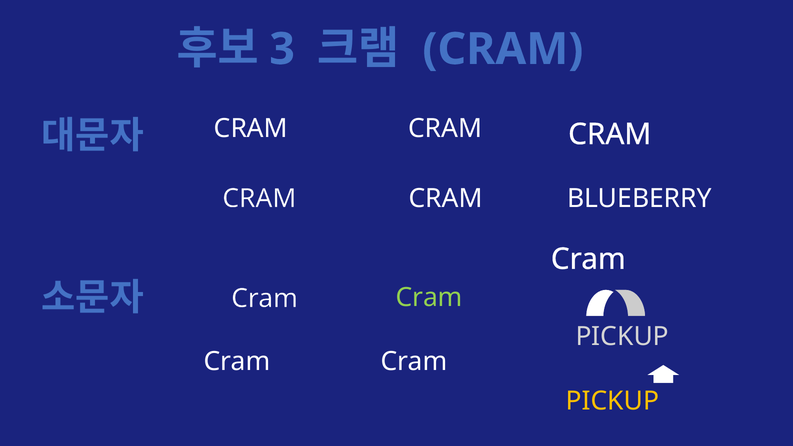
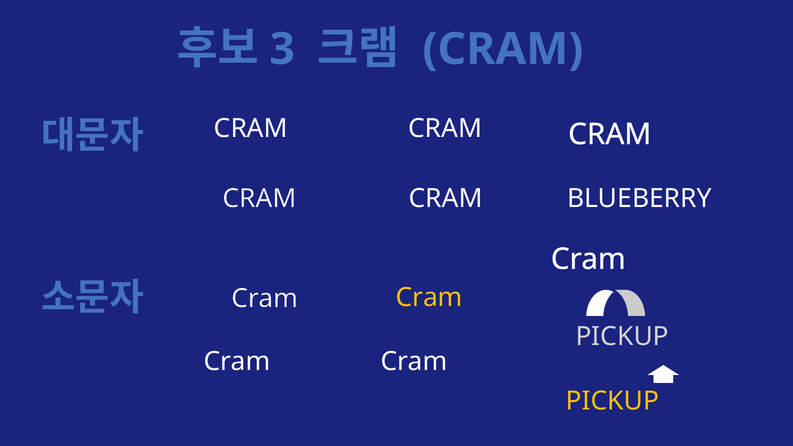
Cram at (429, 297) colour: light green -> yellow
